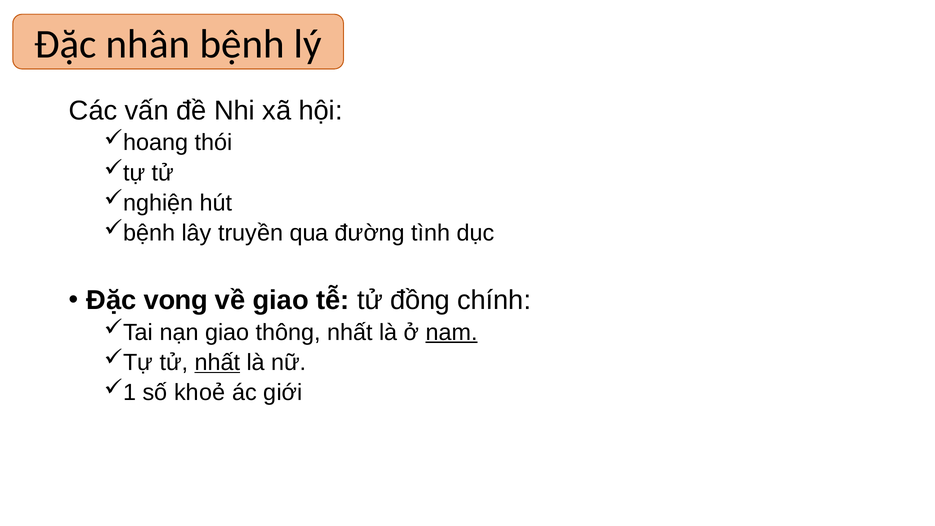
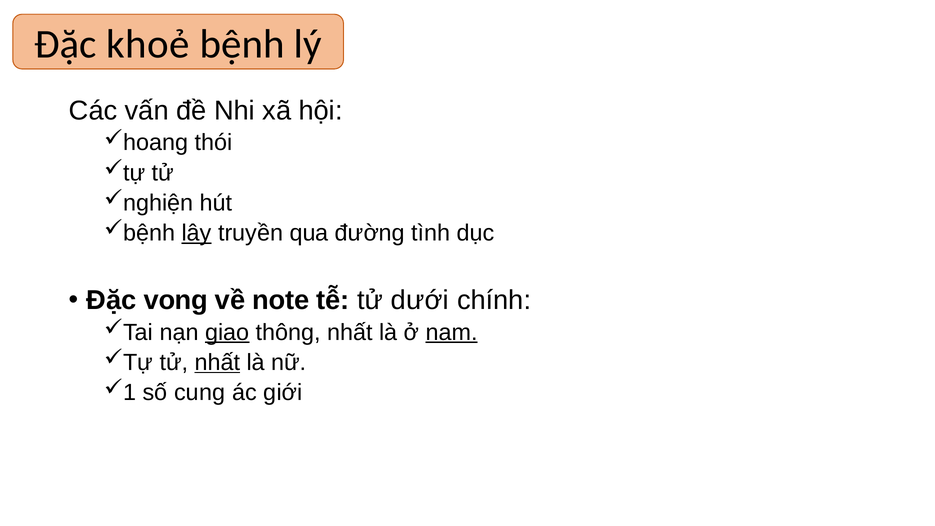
nhân: nhân -> khoẻ
lây underline: none -> present
về giao: giao -> note
đồng: đồng -> dưới
giao at (227, 332) underline: none -> present
khoẻ: khoẻ -> cung
